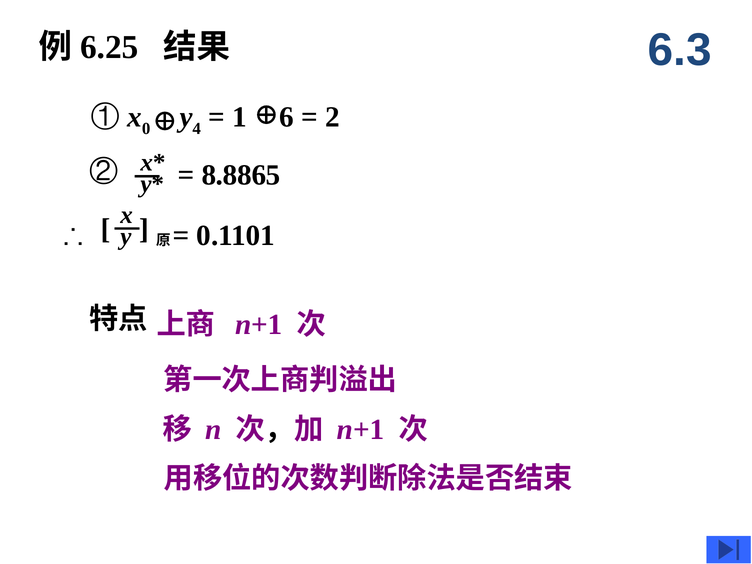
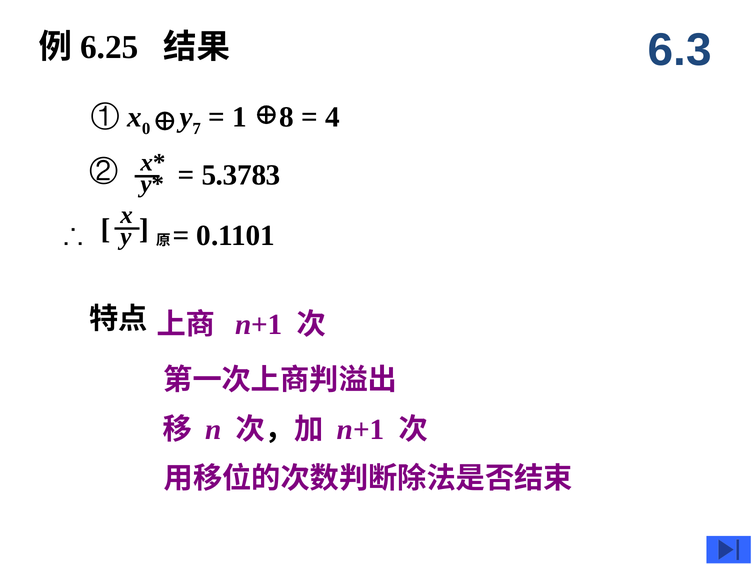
4: 4 -> 7
6: 6 -> 8
2: 2 -> 4
8.8865: 8.8865 -> 5.3783
